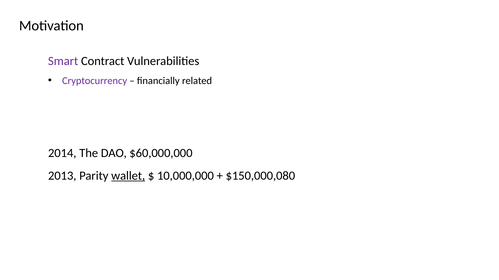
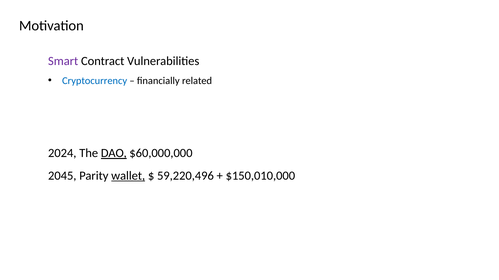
Cryptocurrency colour: purple -> blue
2014: 2014 -> 2024
DAO underline: none -> present
2013: 2013 -> 2045
10,000,000: 10,000,000 -> 59,220,496
$150,000,080: $150,000,080 -> $150,010,000
